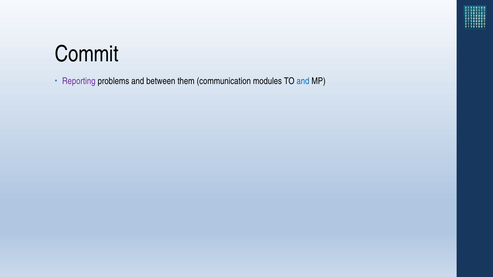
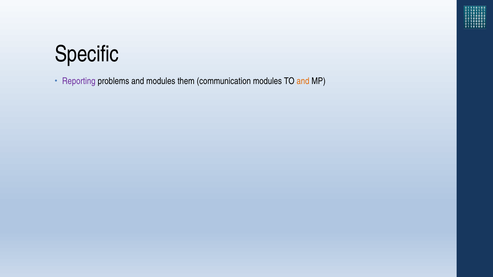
Commit: Commit -> Specific
and between: between -> modules
and at (303, 81) colour: blue -> orange
